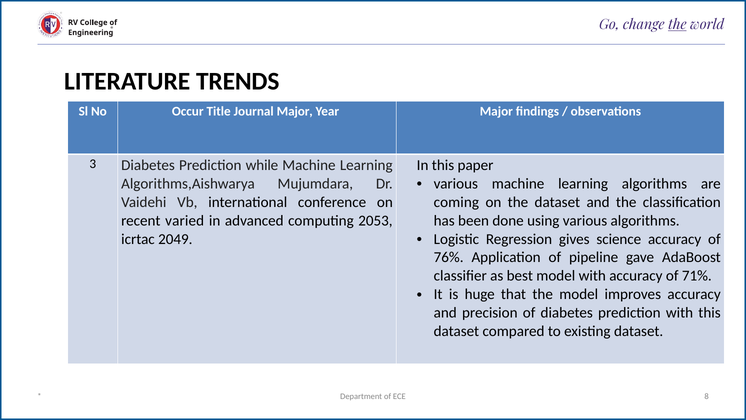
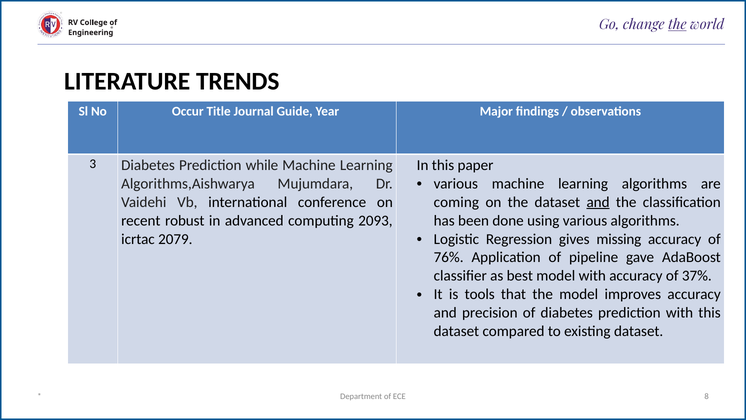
Journal Major: Major -> Guide
and at (598, 202) underline: none -> present
varied: varied -> robust
2053: 2053 -> 2093
science: science -> missing
2049: 2049 -> 2079
71%: 71% -> 37%
huge: huge -> tools
